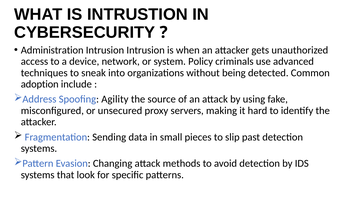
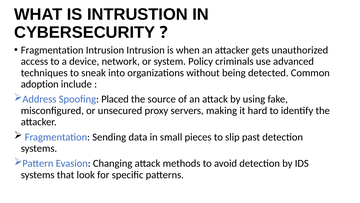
Administration at (52, 50): Administration -> Fragmentation
Agility: Agility -> Placed
